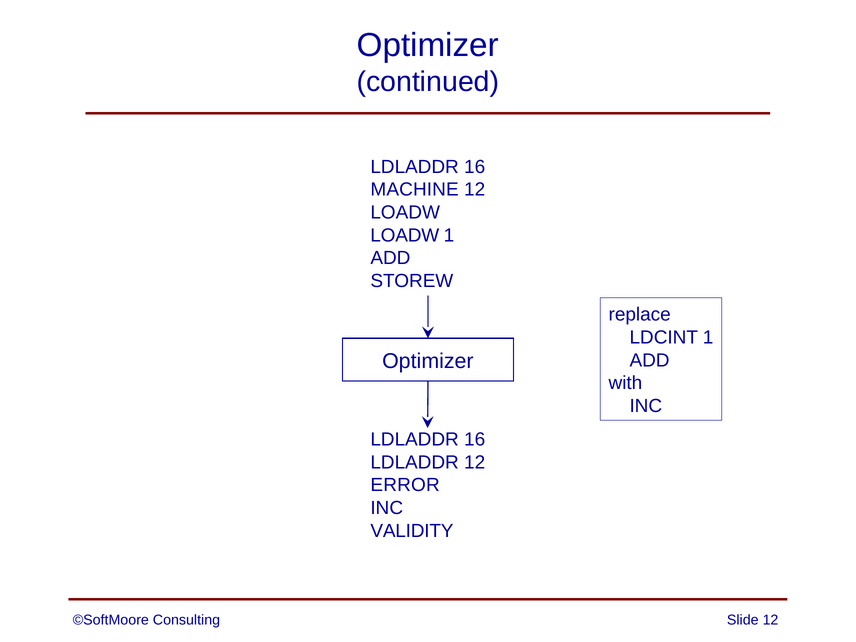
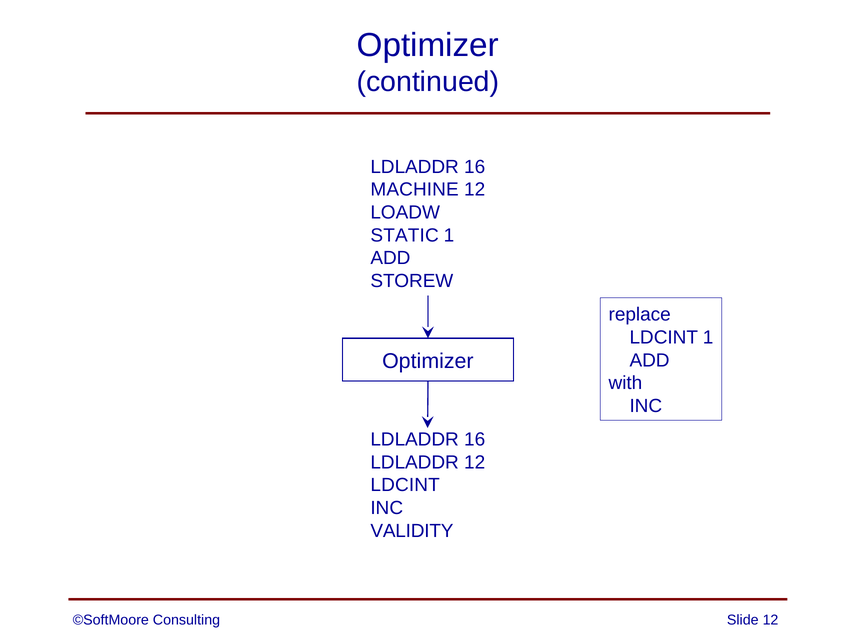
LOADW at (405, 235): LOADW -> STATIC
ERROR at (405, 485): ERROR -> LDCINT
